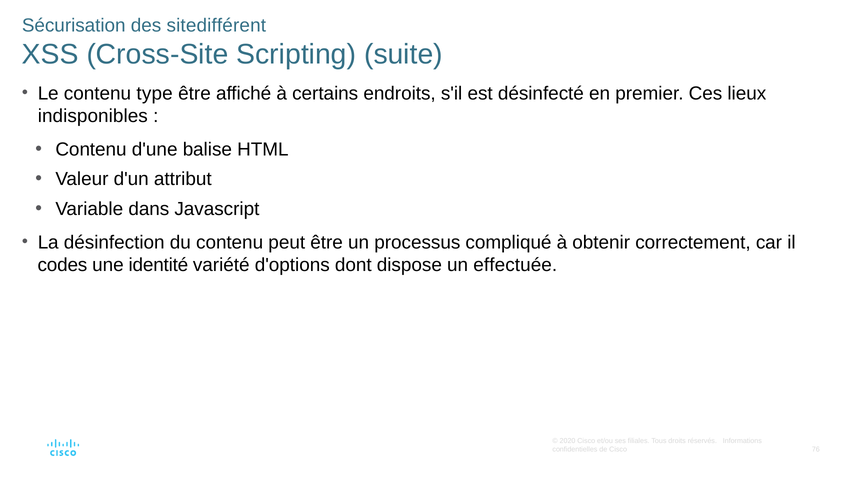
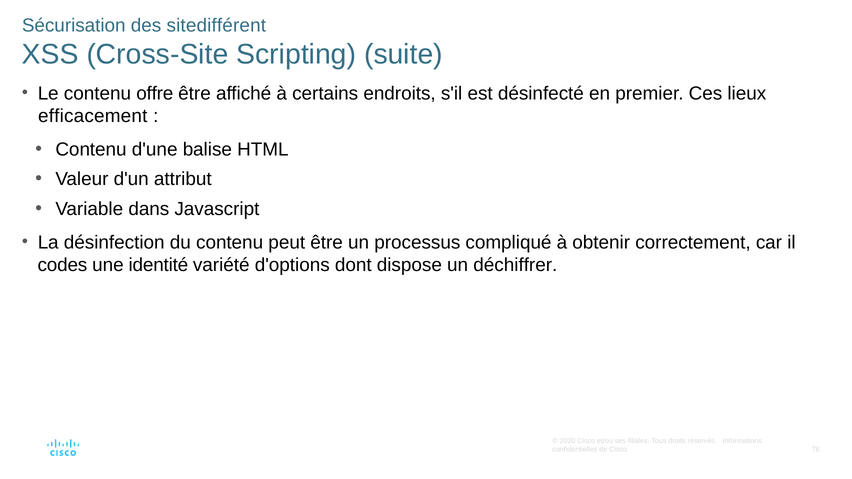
type: type -> offre
indisponibles: indisponibles -> efficacement
effectuée: effectuée -> déchiffrer
